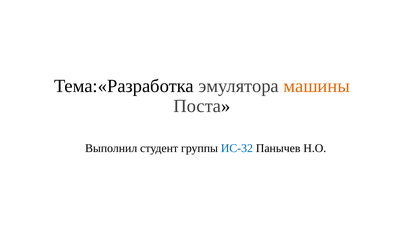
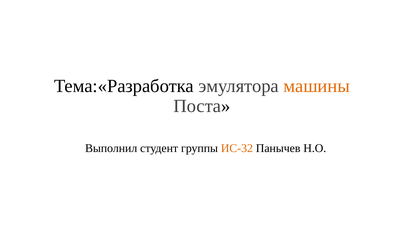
ИС-32 colour: blue -> orange
